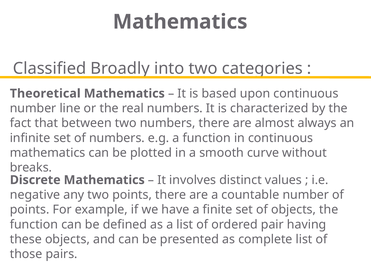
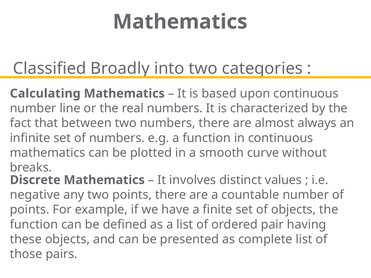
Theoretical: Theoretical -> Calculating
